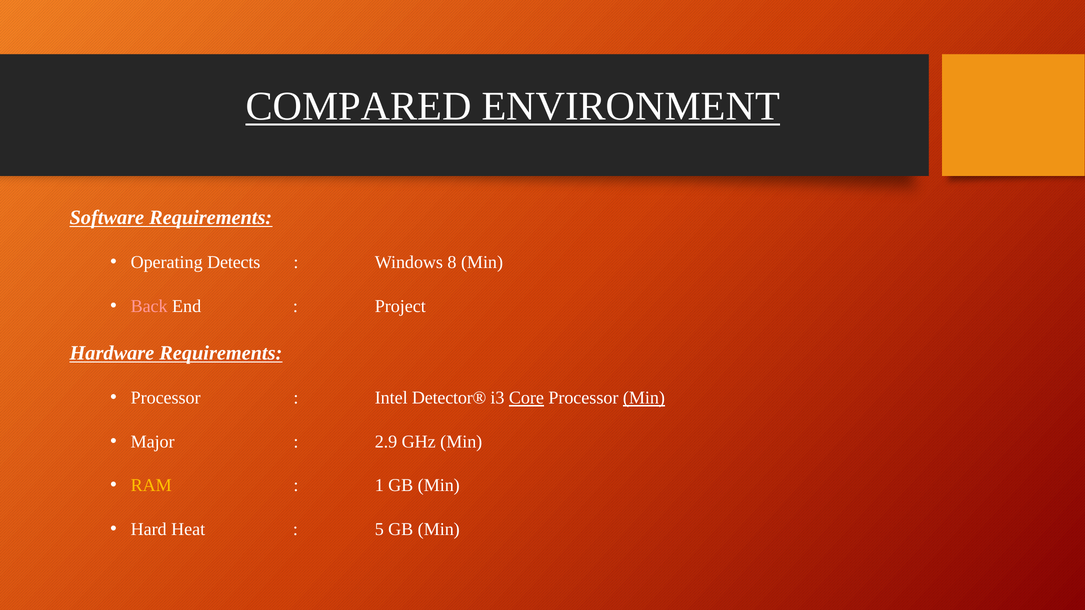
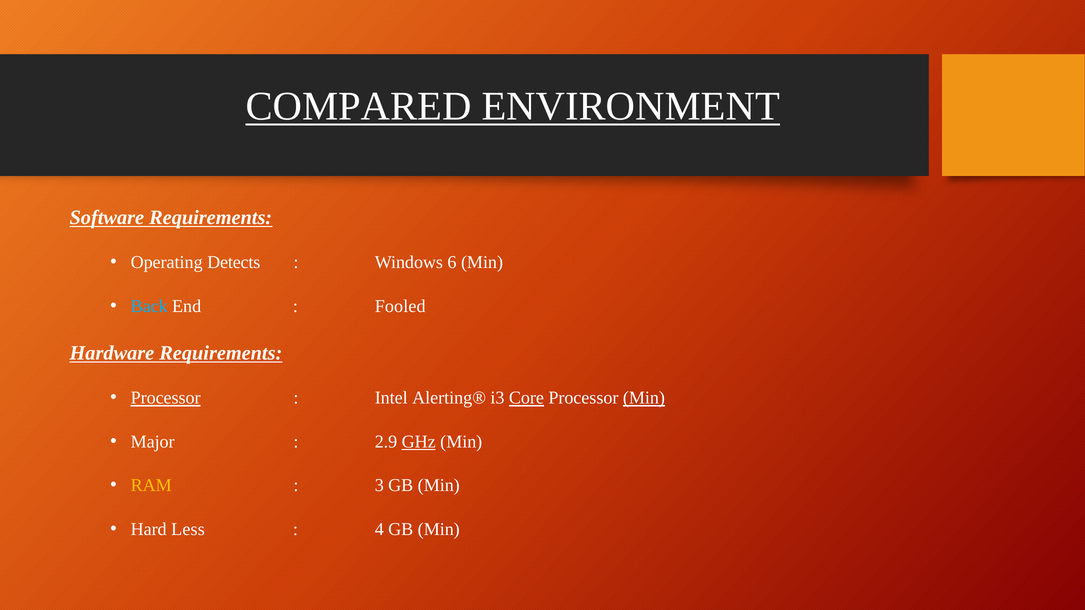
8: 8 -> 6
Back colour: pink -> light blue
Project: Project -> Fooled
Processor at (166, 398) underline: none -> present
Detector®: Detector® -> Alerting®
GHz underline: none -> present
1: 1 -> 3
Heat: Heat -> Less
5: 5 -> 4
